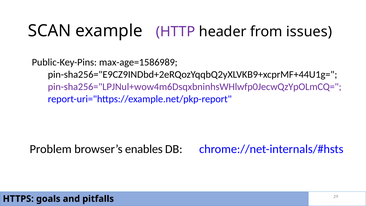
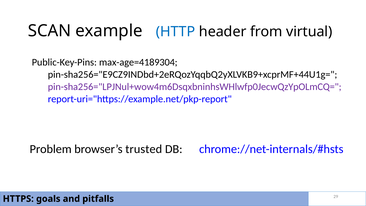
HTTP colour: purple -> blue
issues: issues -> virtual
max-age=1586989: max-age=1586989 -> max-age=4189304
enables: enables -> trusted
